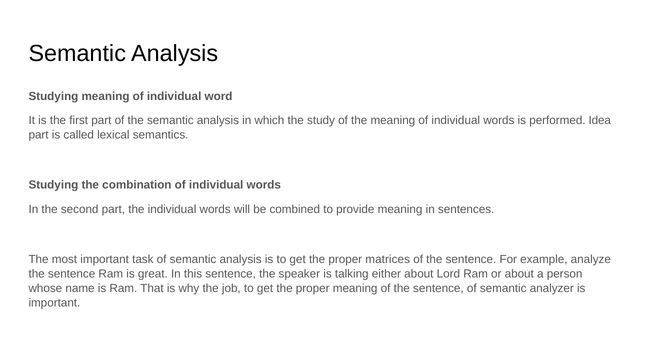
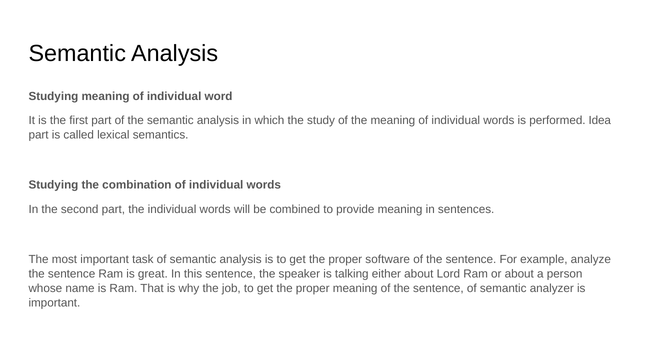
matrices: matrices -> software
